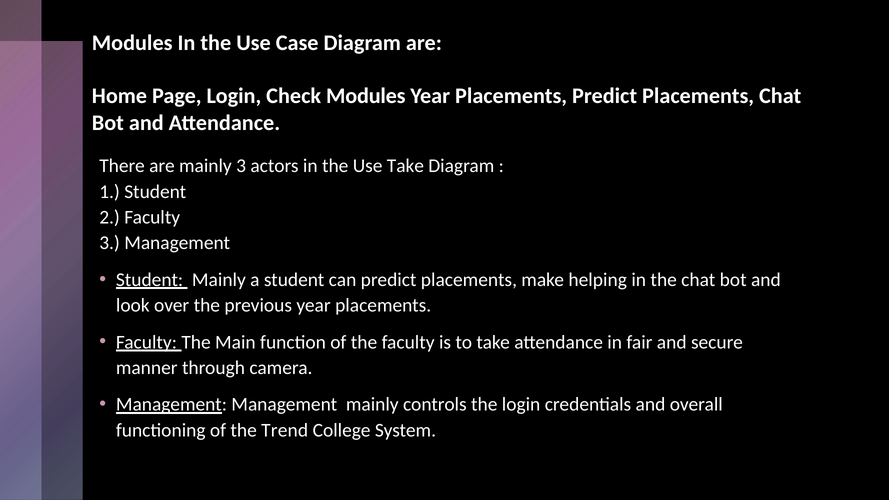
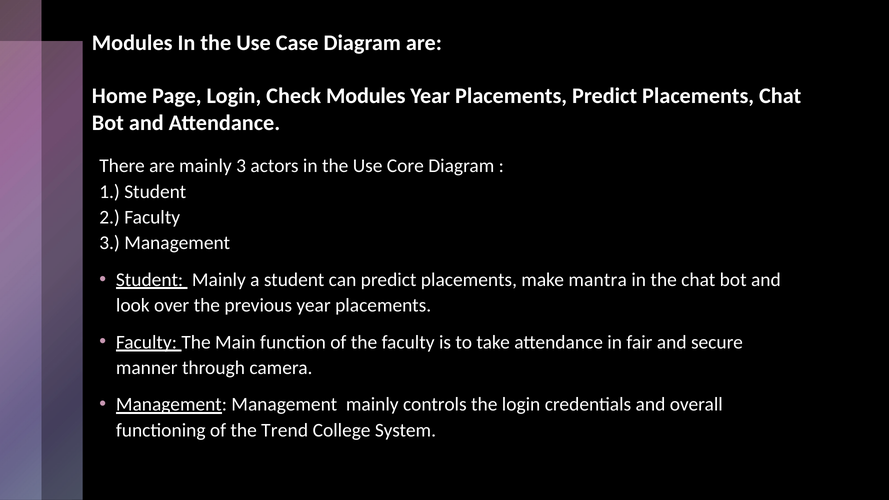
Use Take: Take -> Core
helping: helping -> mantra
